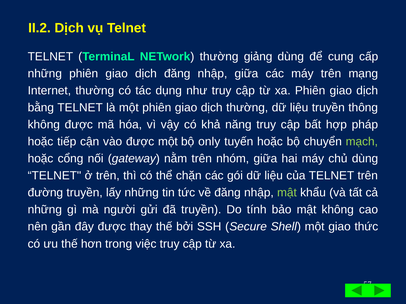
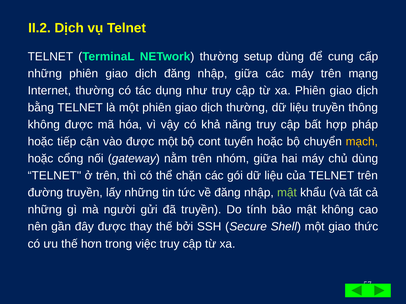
giảng: giảng -> setup
only: only -> cont
mạch colour: light green -> yellow
